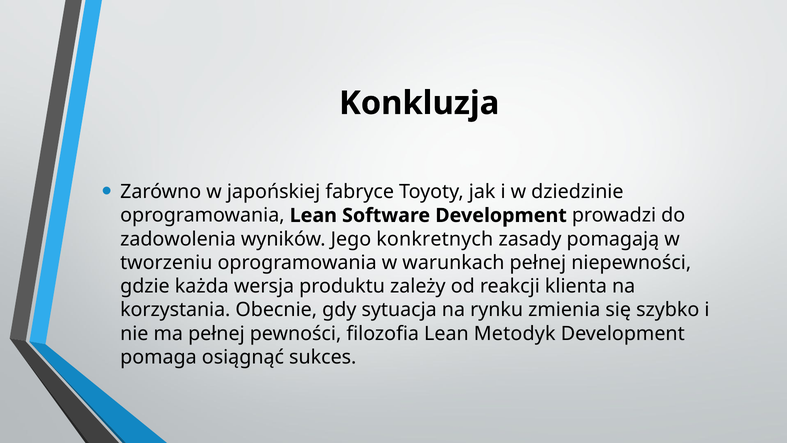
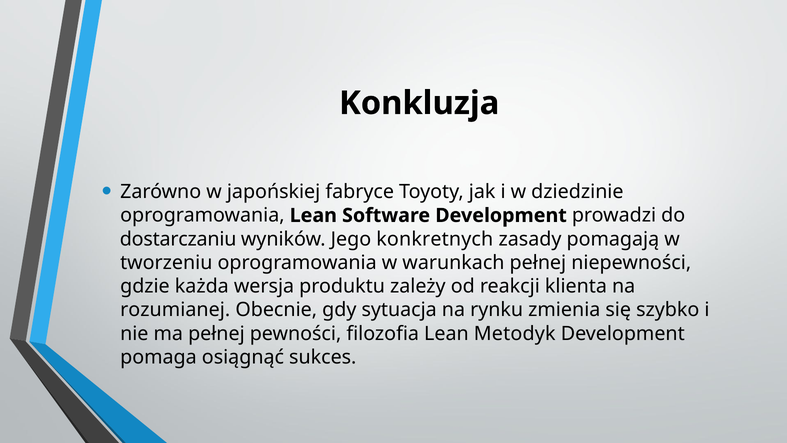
zadowolenia: zadowolenia -> dostarczaniu
korzystania: korzystania -> rozumianej
